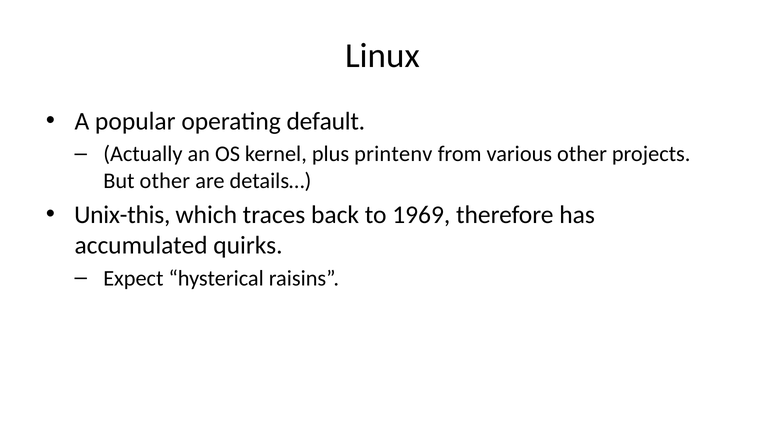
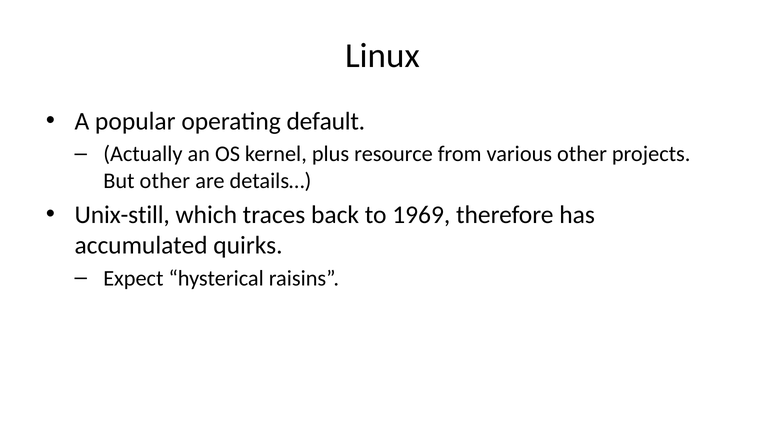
printenv: printenv -> resource
Unix-this: Unix-this -> Unix-still
